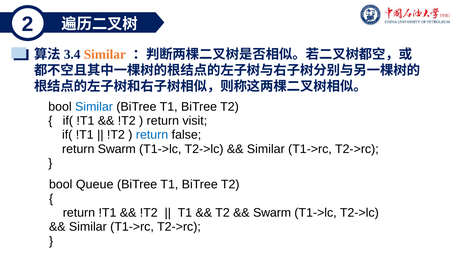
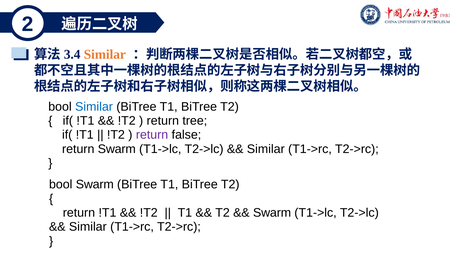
visit: visit -> tree
return at (152, 135) colour: blue -> purple
bool Queue: Queue -> Swarm
